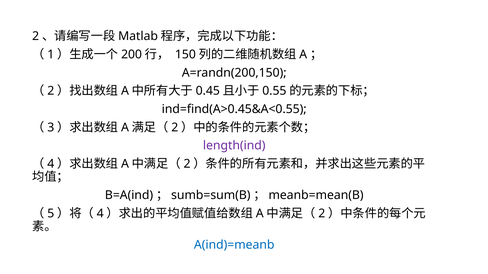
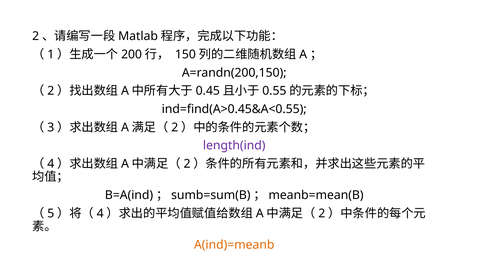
A(ind)=meanb colour: blue -> orange
